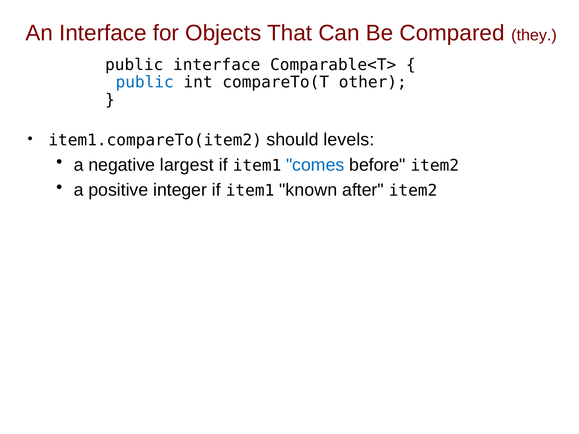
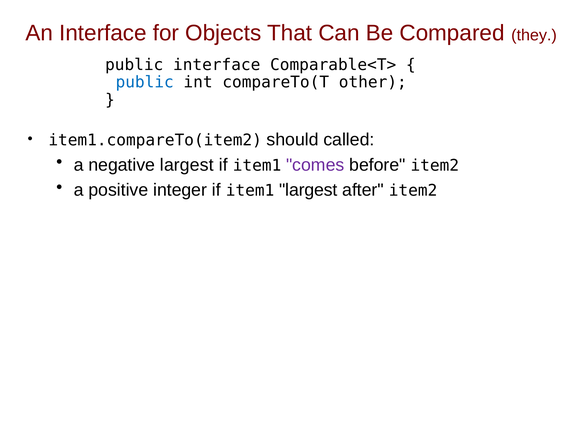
levels: levels -> called
comes colour: blue -> purple
item1 known: known -> largest
